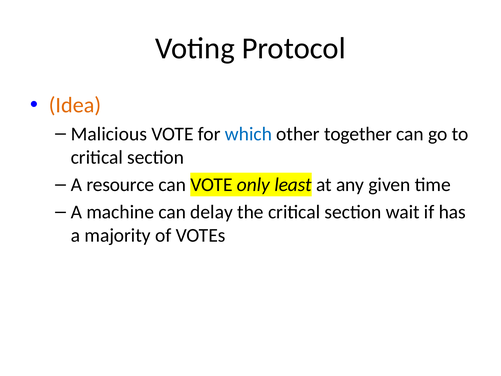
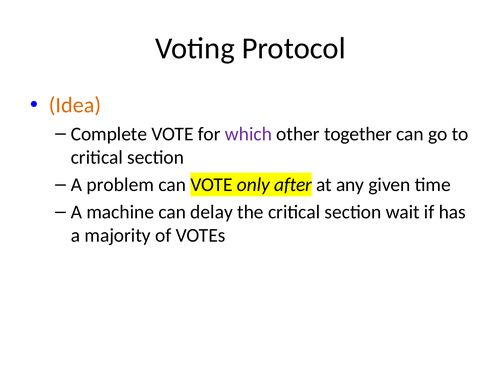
Malicious: Malicious -> Complete
which colour: blue -> purple
resource: resource -> problem
least: least -> after
